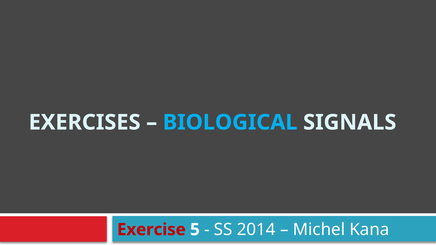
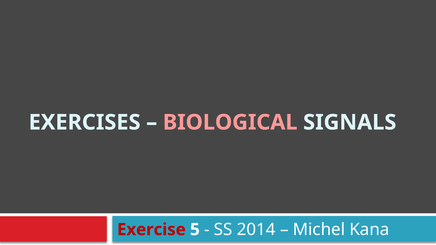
BIOLOGICAL colour: light blue -> pink
